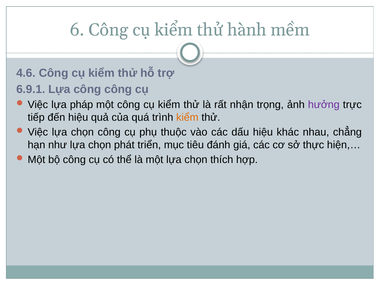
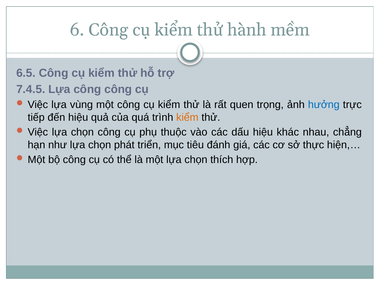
4.6: 4.6 -> 6.5
6.9.1: 6.9.1 -> 7.4.5
pháp: pháp -> vùng
nhận: nhận -> quen
hưởng colour: purple -> blue
